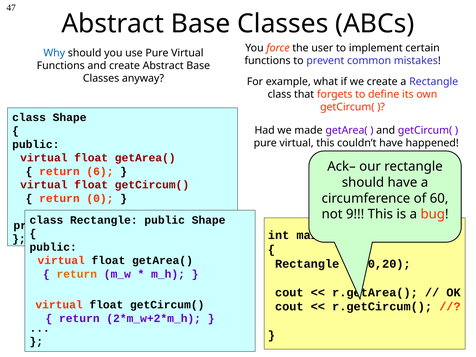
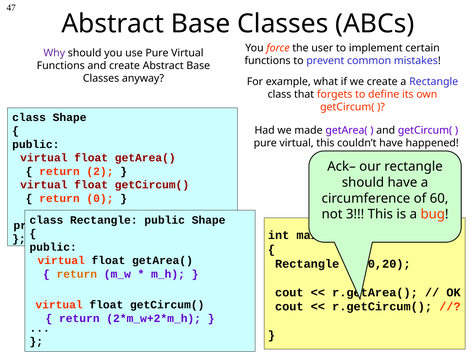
Why colour: blue -> purple
6: 6 -> 2
9: 9 -> 3
